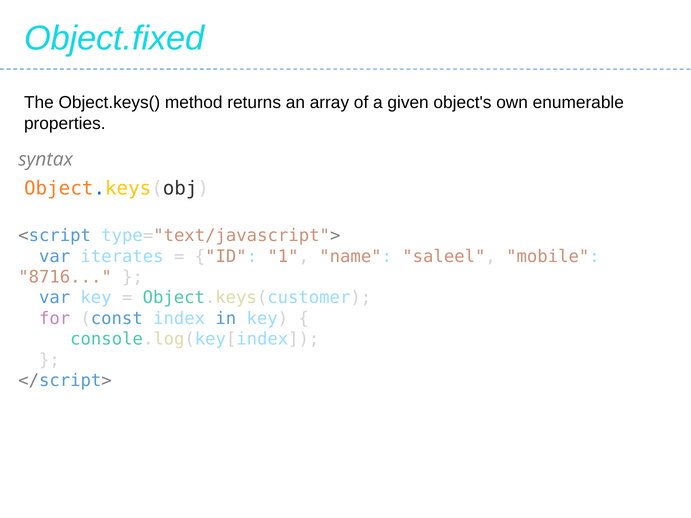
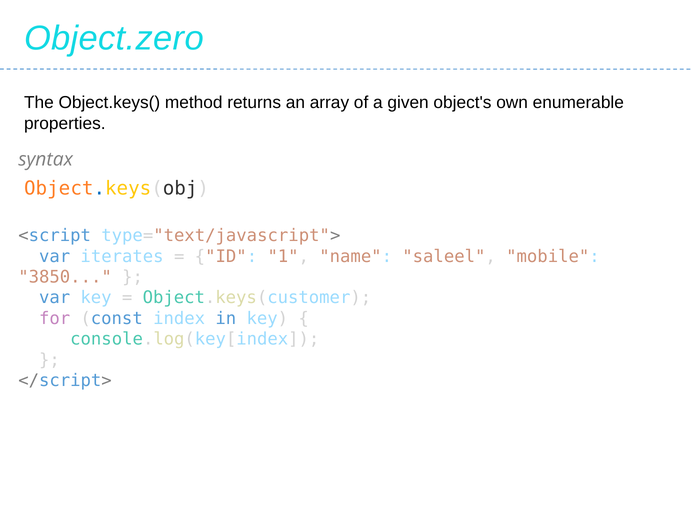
Object.fixed: Object.fixed -> Object.zero
8716: 8716 -> 3850
